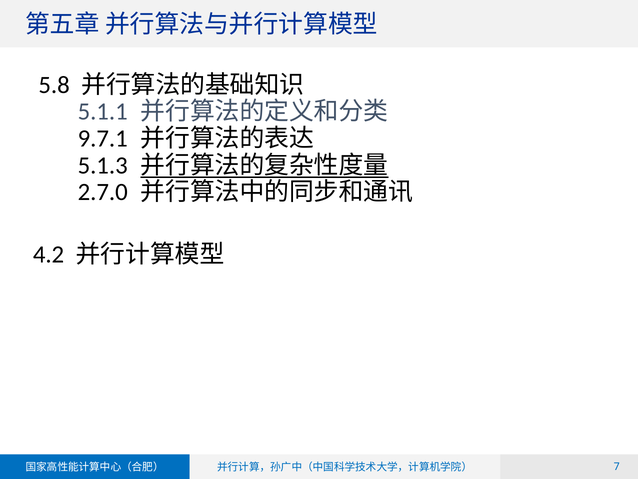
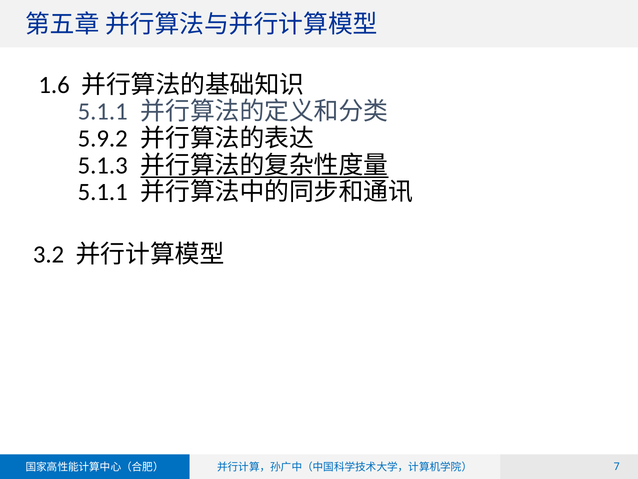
5.8: 5.8 -> 1.6
9.7.1: 9.7.1 -> 5.9.2
2.7.0 at (103, 192): 2.7.0 -> 5.1.1
4.2: 4.2 -> 3.2
